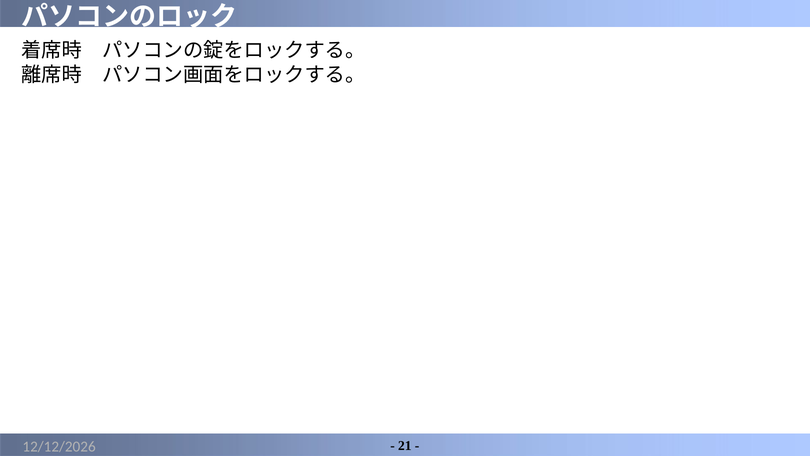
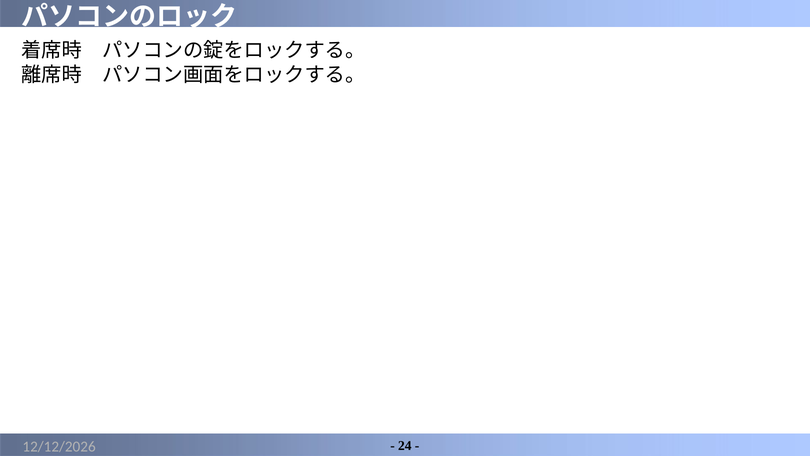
21: 21 -> 24
